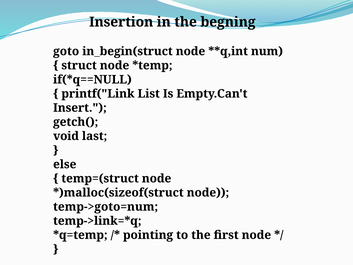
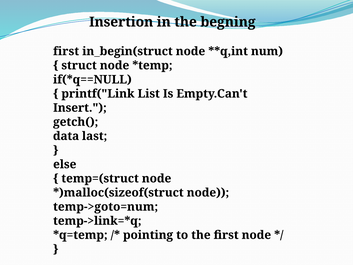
goto at (66, 51): goto -> first
void: void -> data
